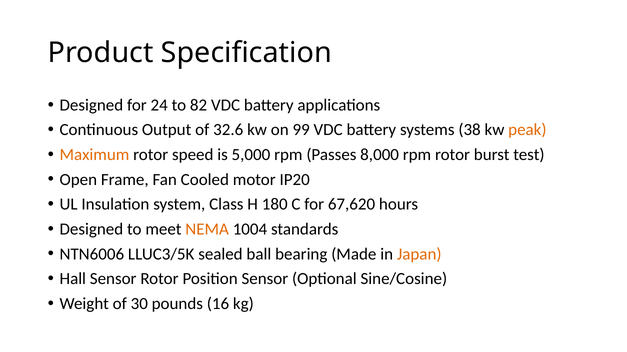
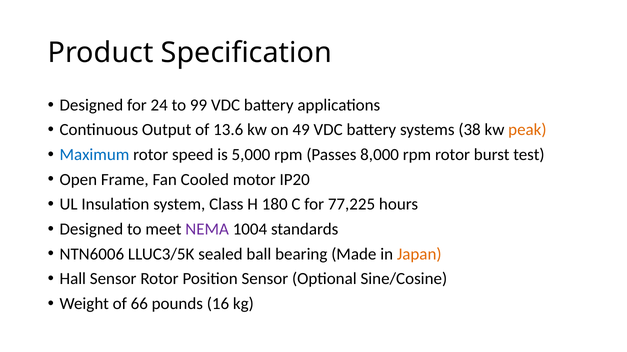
82: 82 -> 99
32.6: 32.6 -> 13.6
99: 99 -> 49
Maximum colour: orange -> blue
67,620: 67,620 -> 77,225
NEMA colour: orange -> purple
30: 30 -> 66
